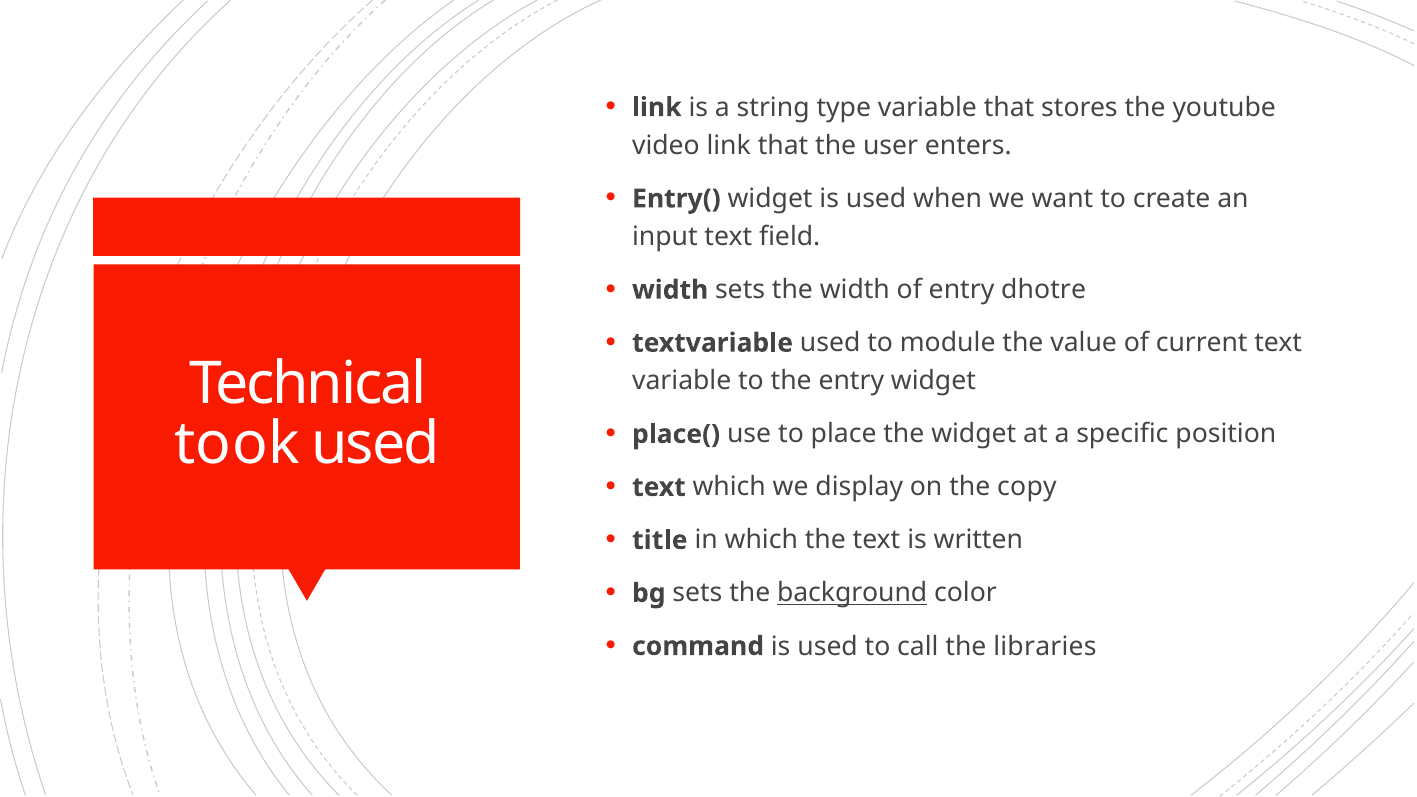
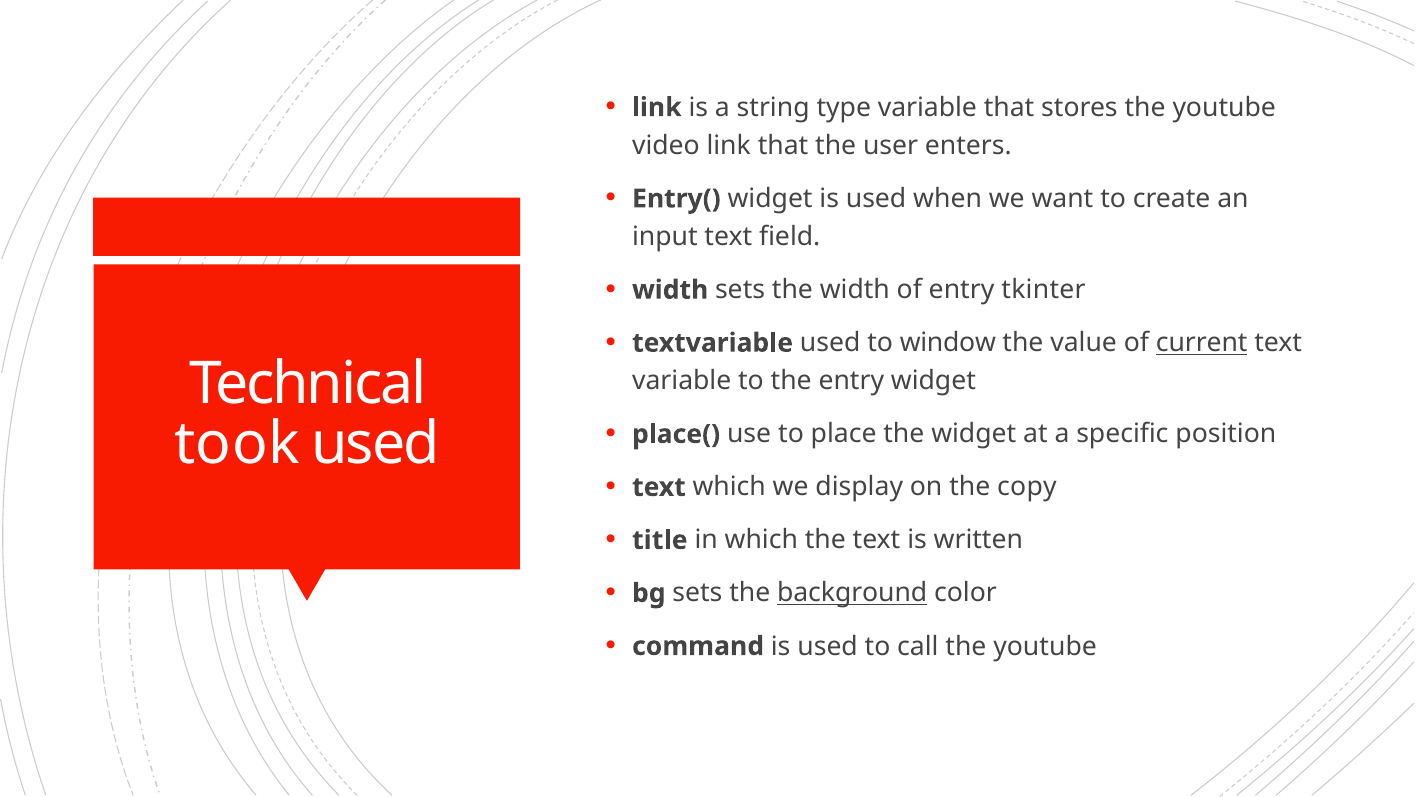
dhotre: dhotre -> tkinter
module: module -> window
current underline: none -> present
call the libraries: libraries -> youtube
